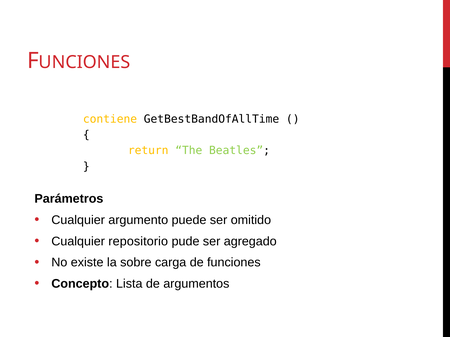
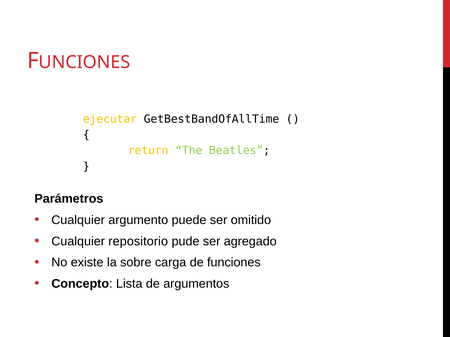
contiene: contiene -> ejecutar
